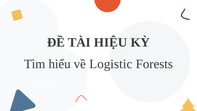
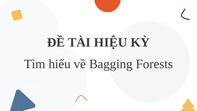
Logistic: Logistic -> Bagging
